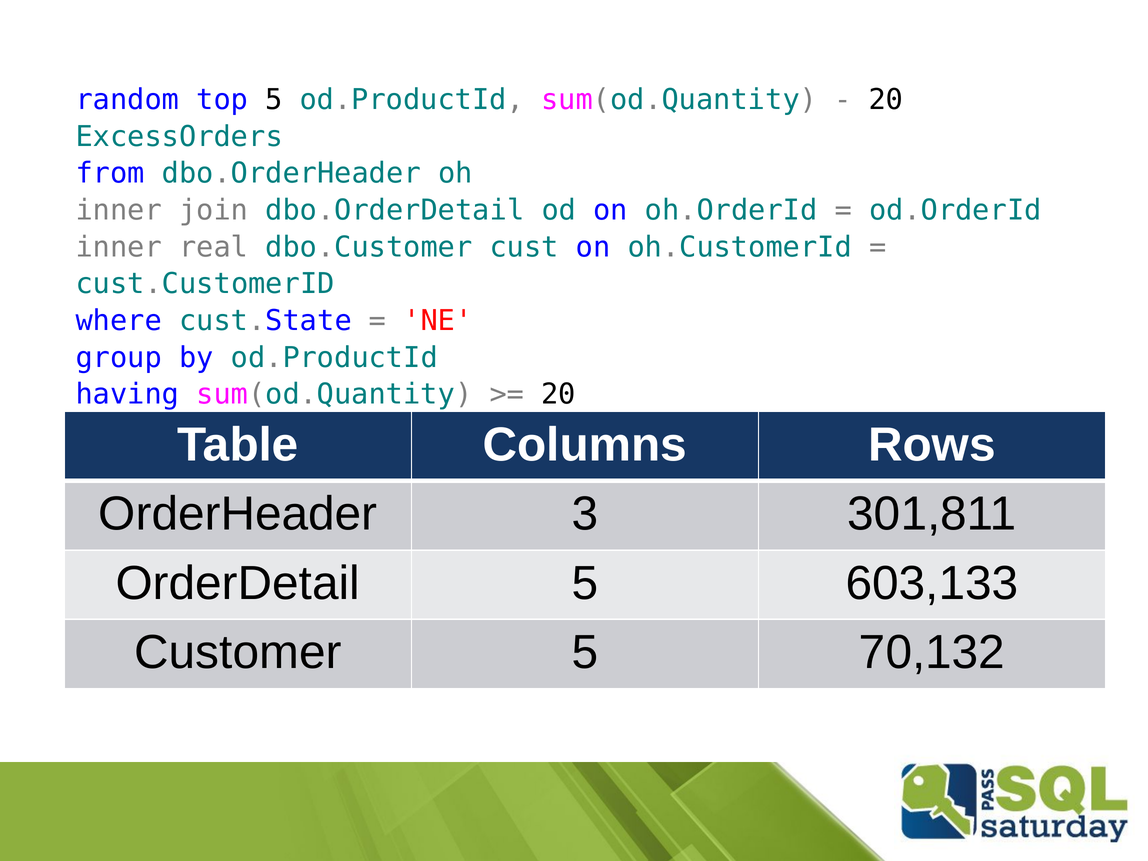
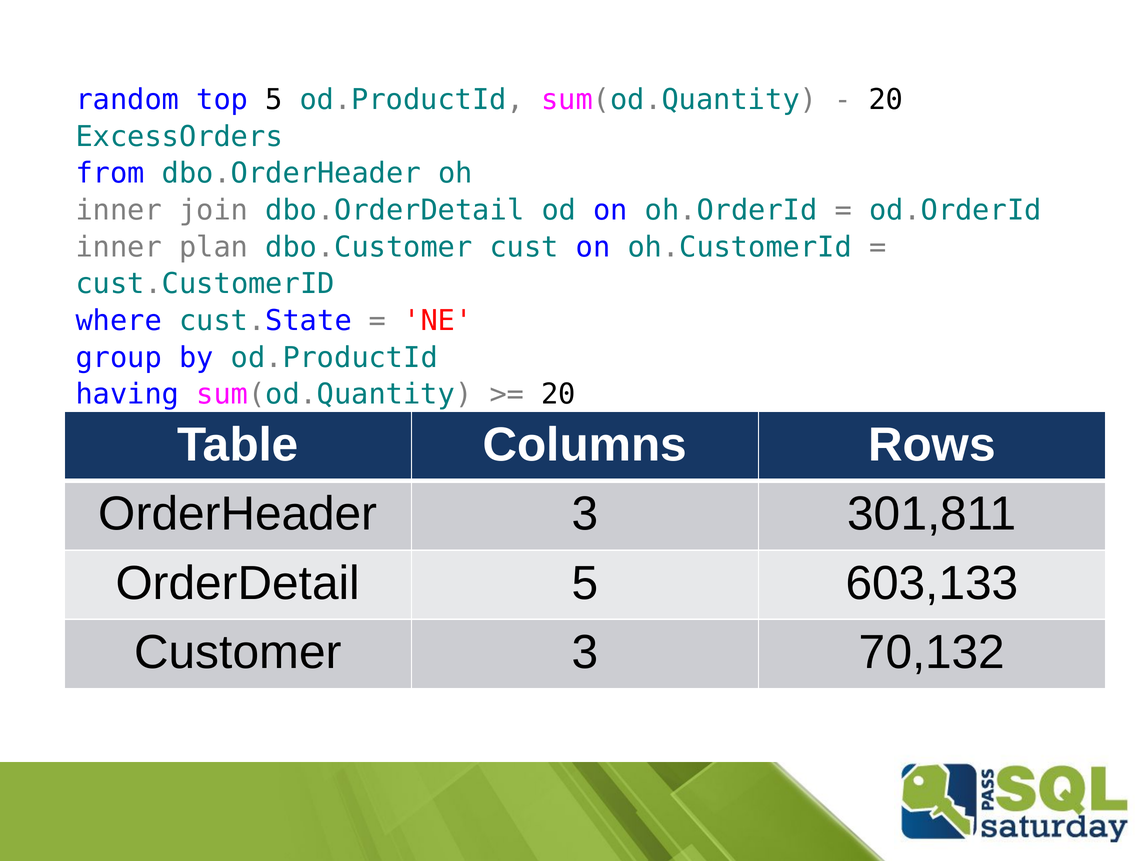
real: real -> plan
Customer 5: 5 -> 3
